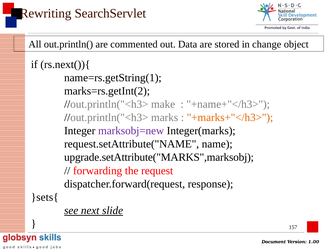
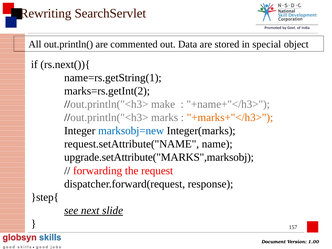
change: change -> special
marksobj=new colour: purple -> blue
}sets{: }sets{ -> }step{
